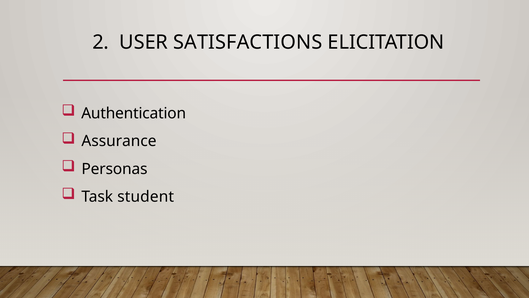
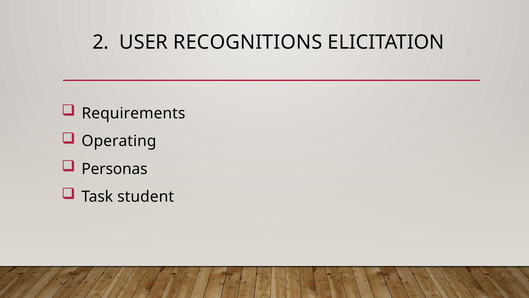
SATISFACTIONS: SATISFACTIONS -> RECOGNITIONS
Authentication: Authentication -> Requirements
Assurance: Assurance -> Operating
